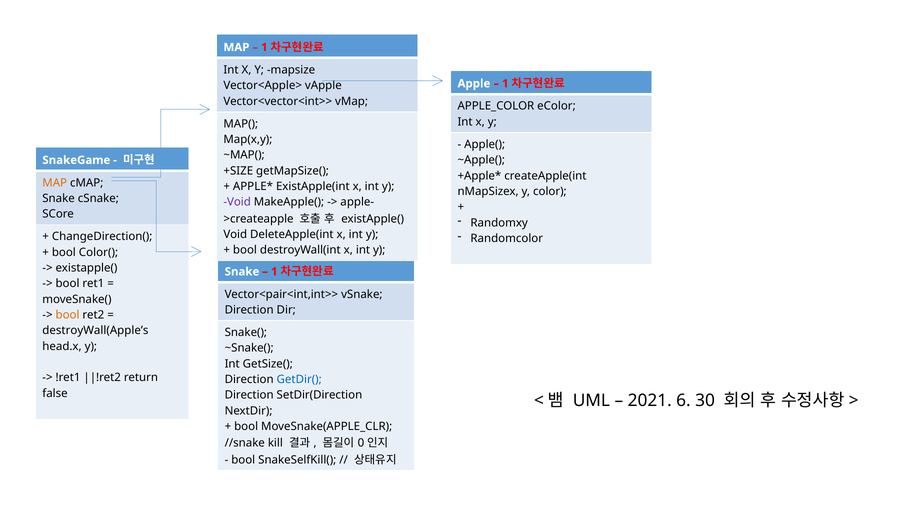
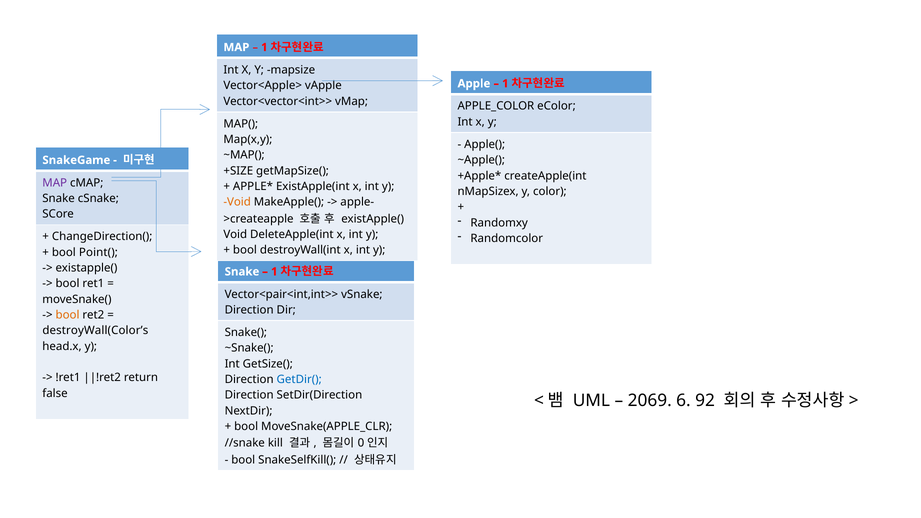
MAP at (55, 183) colour: orange -> purple
Void at (237, 202) colour: purple -> orange
Color(: Color( -> Point(
destroyWall(Apple’s: destroyWall(Apple’s -> destroyWall(Color’s
2021: 2021 -> 2069
30: 30 -> 92
